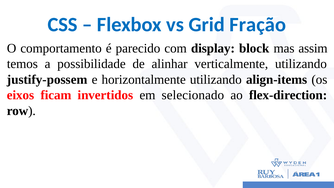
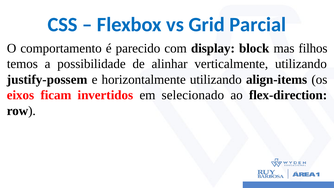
Fração: Fração -> Parcial
assim: assim -> filhos
